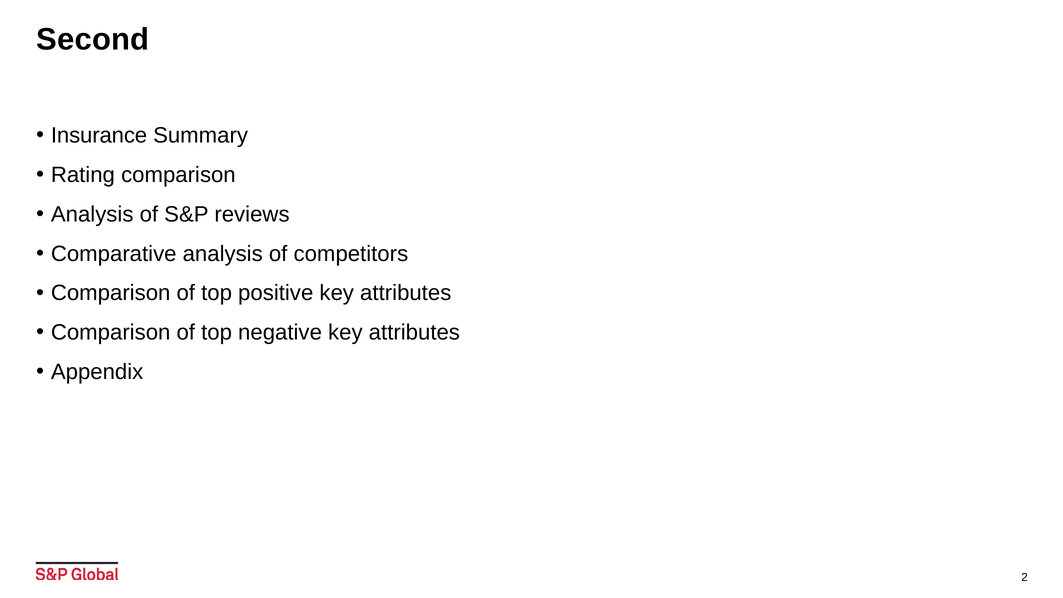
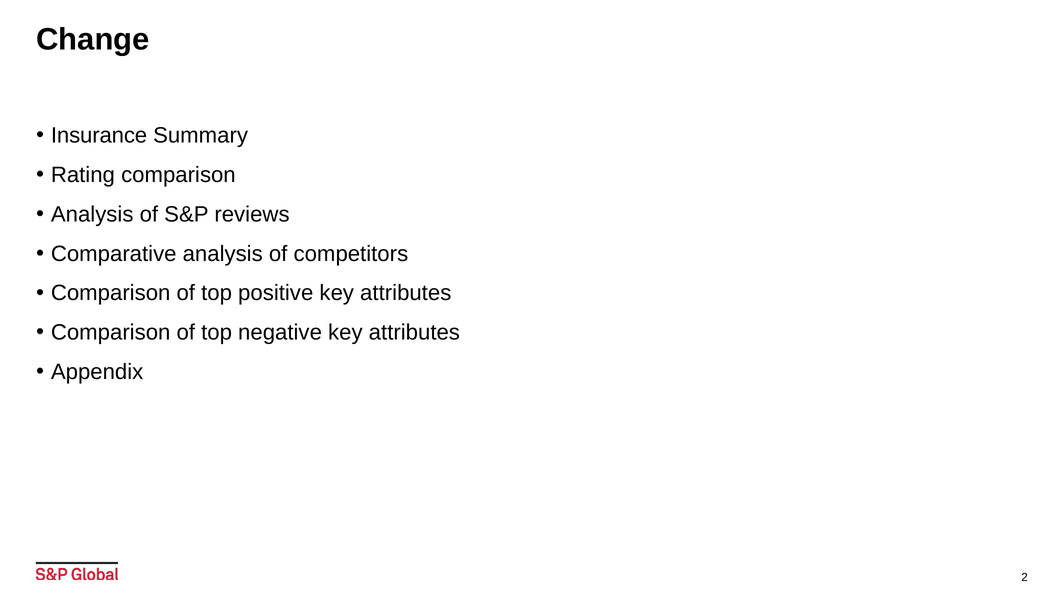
Second: Second -> Change
